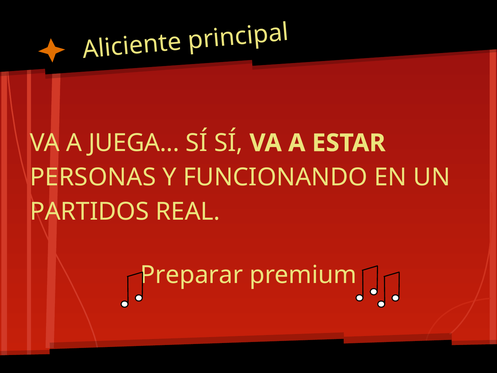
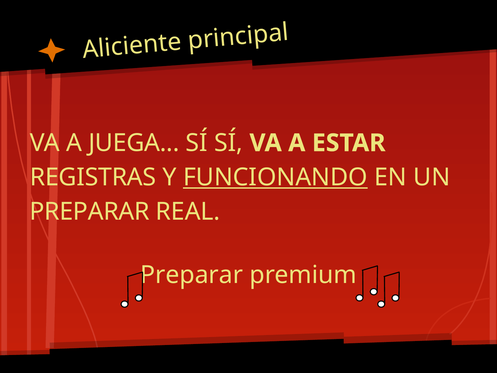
PERSONAS: PERSONAS -> REGISTRAS
FUNCIONANDO underline: none -> present
PARTIDOS at (89, 211): PARTIDOS -> PREPARAR
